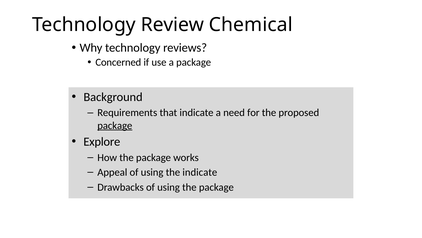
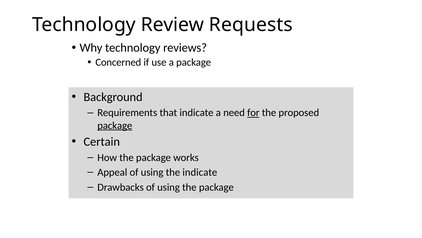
Chemical: Chemical -> Requests
for underline: none -> present
Explore: Explore -> Certain
